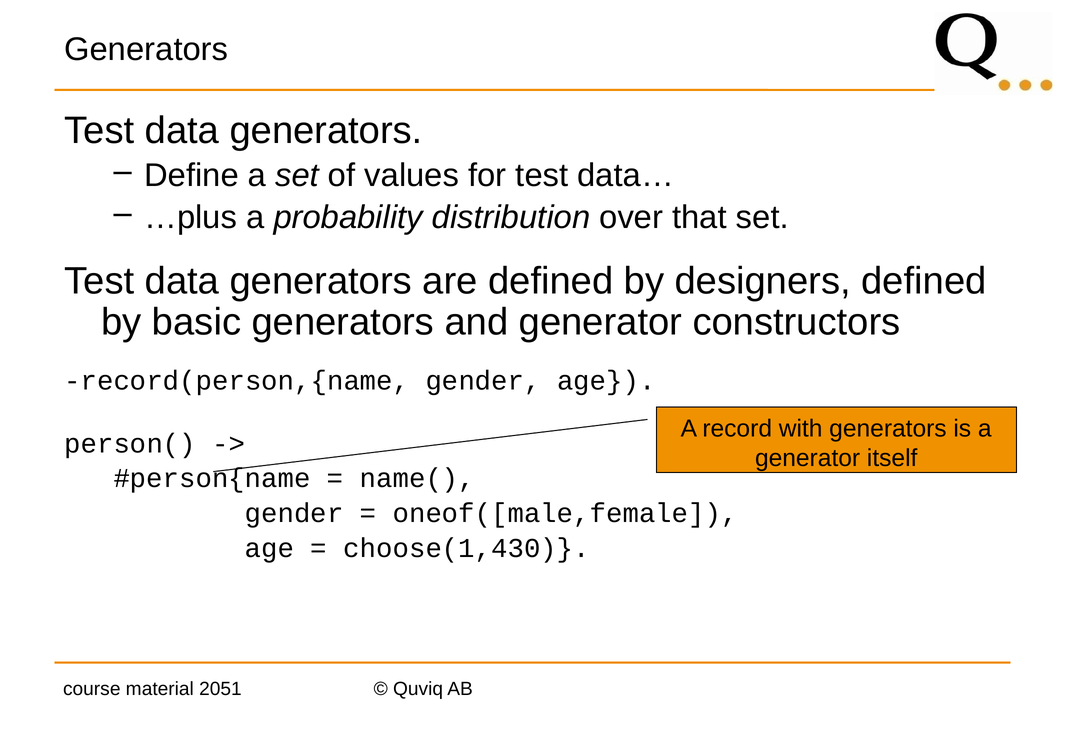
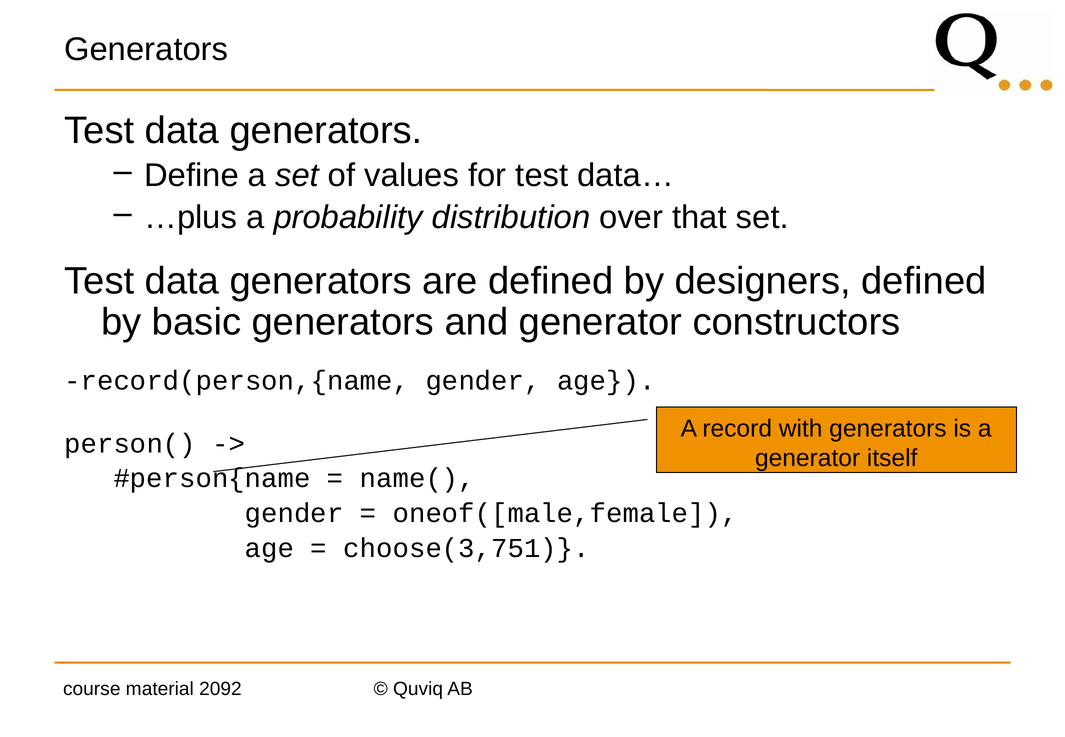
choose(1,430: choose(1,430 -> choose(3,751
2051: 2051 -> 2092
